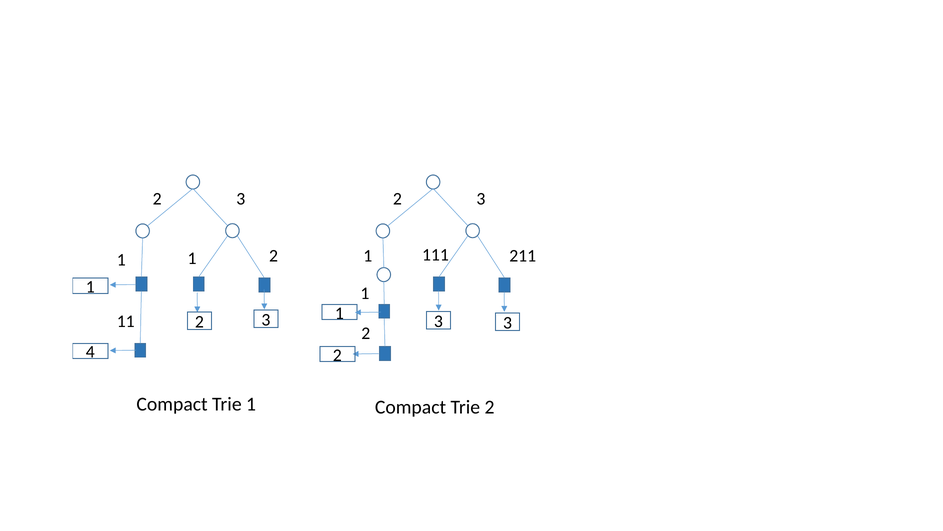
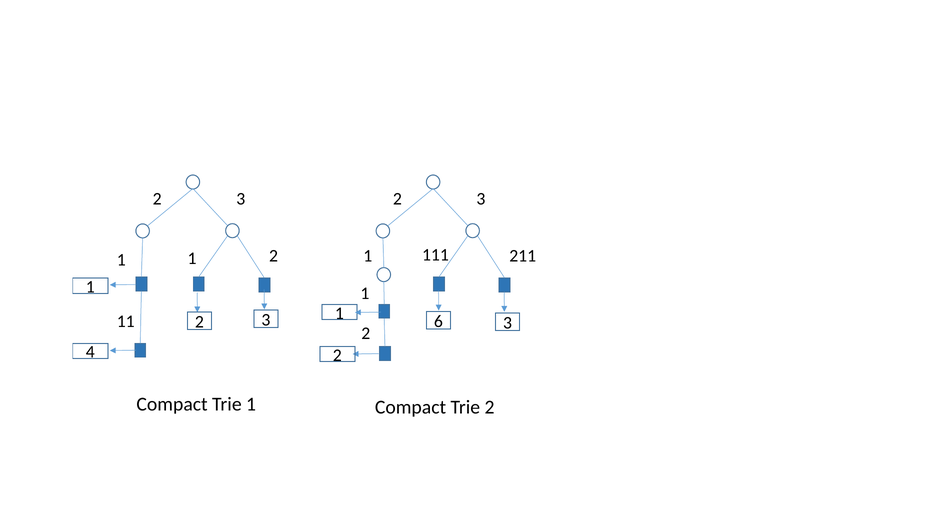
1 3: 3 -> 6
